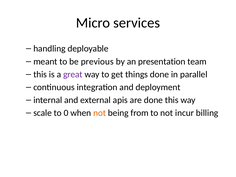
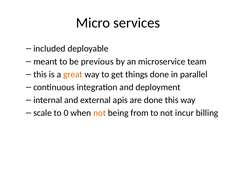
handling: handling -> included
presentation: presentation -> microservice
great colour: purple -> orange
